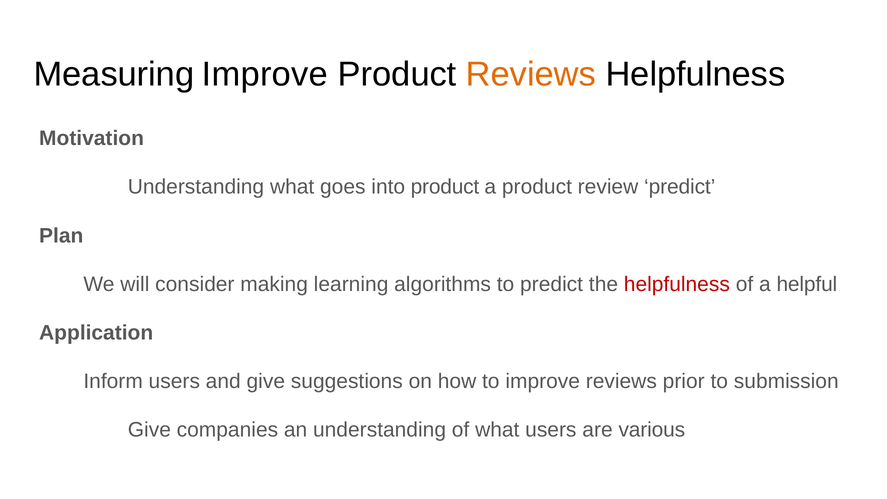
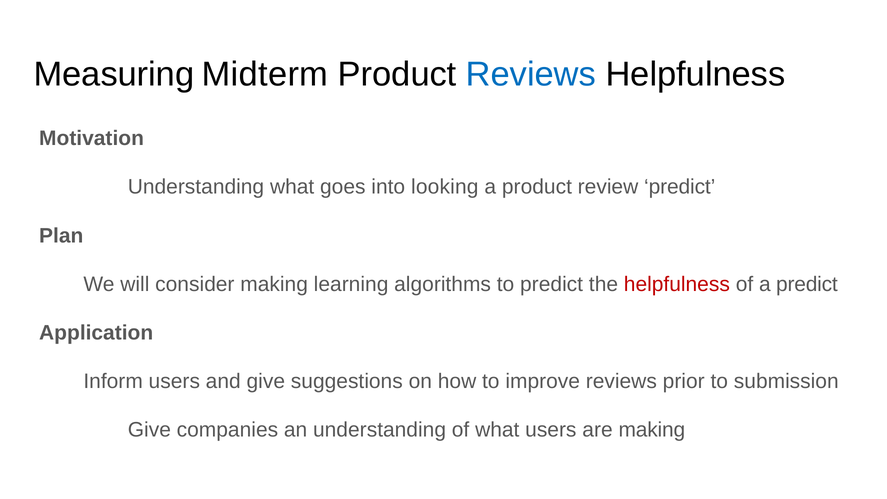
Measuring Improve: Improve -> Midterm
Reviews at (531, 74) colour: orange -> blue
into product: product -> looking
a helpful: helpful -> predict
are various: various -> making
